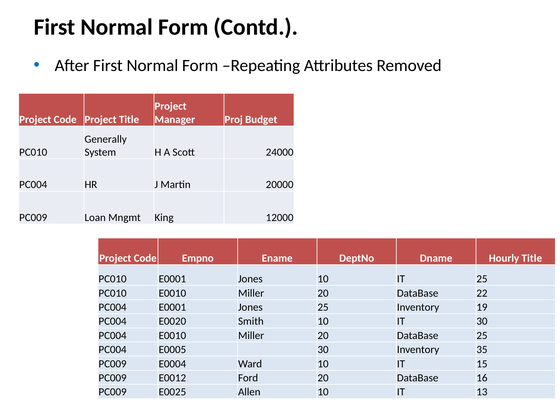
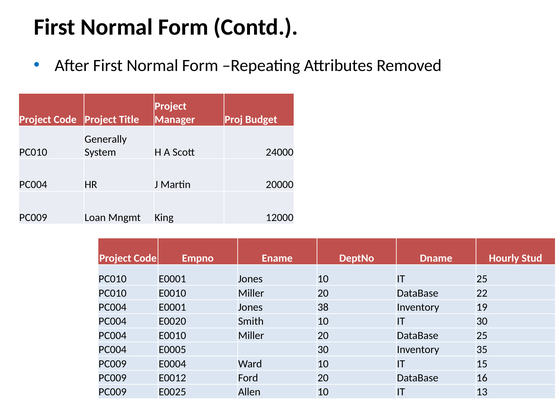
Hourly Title: Title -> Stud
Jones 25: 25 -> 38
